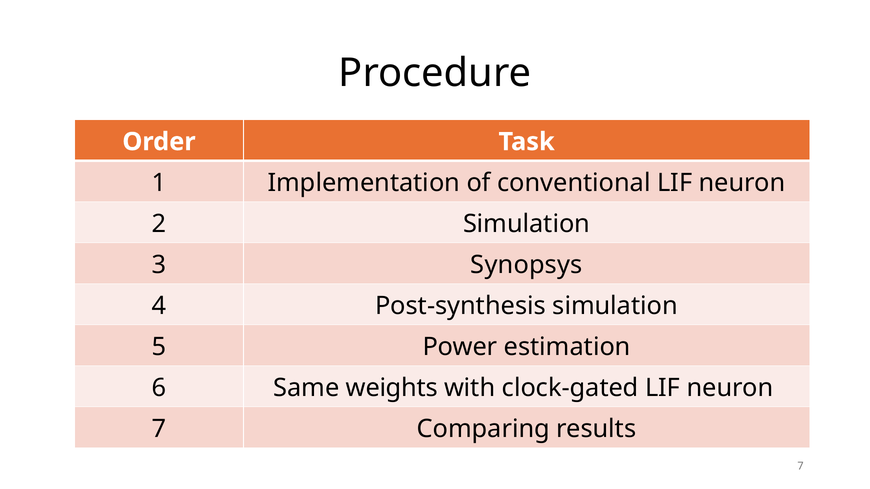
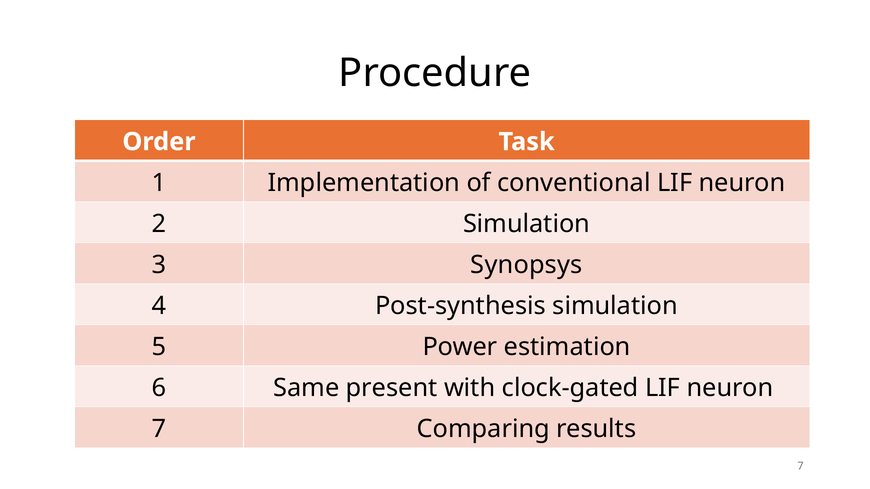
weights: weights -> present
